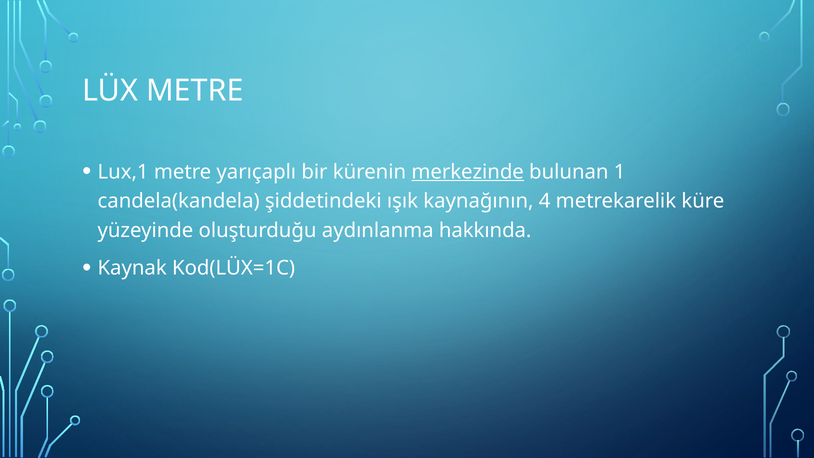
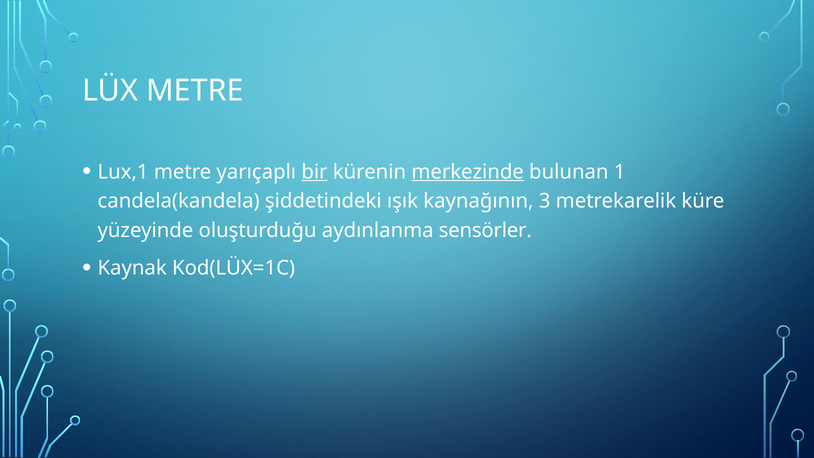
bir underline: none -> present
4: 4 -> 3
hakkında: hakkında -> sensörler
